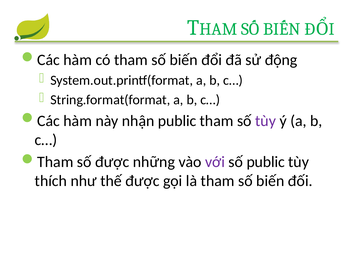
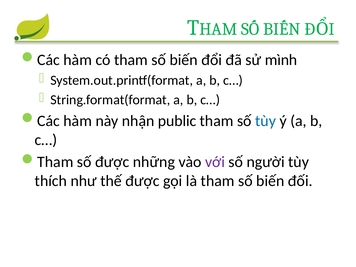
động: động -> mình
tùy at (266, 121) colour: purple -> blue
số public: public -> người
